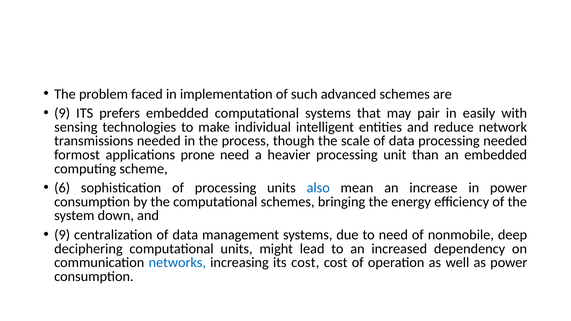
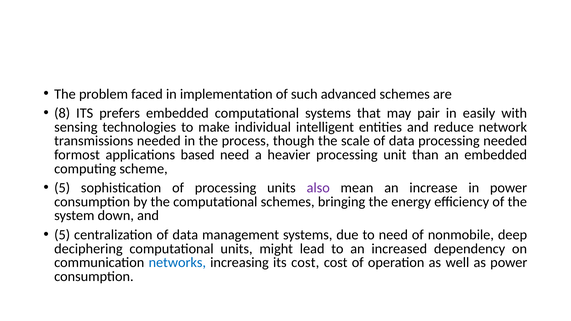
9 at (62, 113): 9 -> 8
prone: prone -> based
6 at (62, 188): 6 -> 5
also colour: blue -> purple
9 at (62, 235): 9 -> 5
